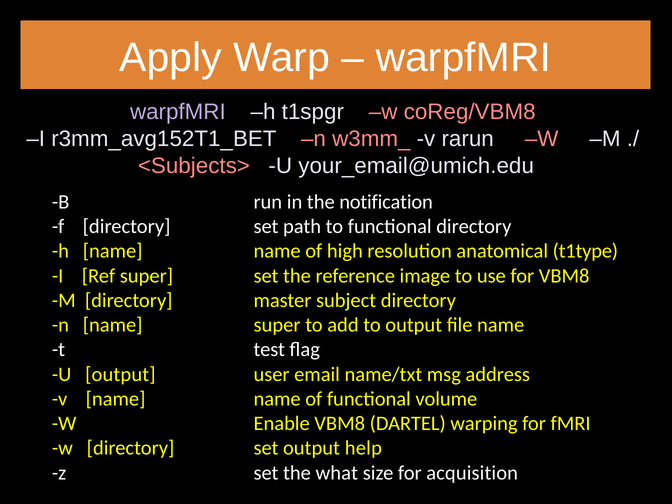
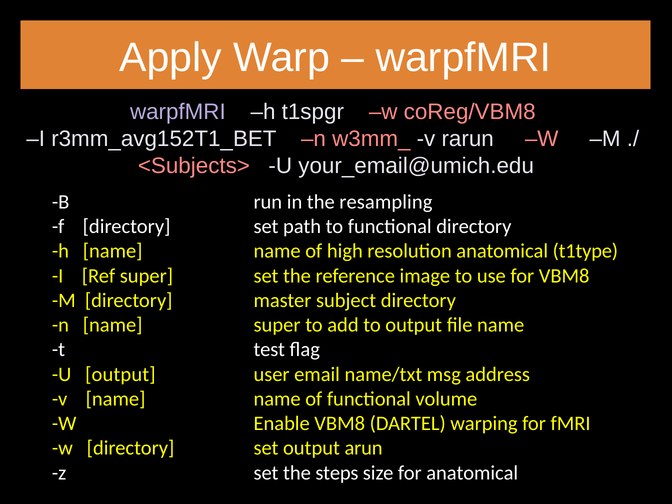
notification: notification -> resampling
help: help -> arun
what: what -> steps
for acquisition: acquisition -> anatomical
